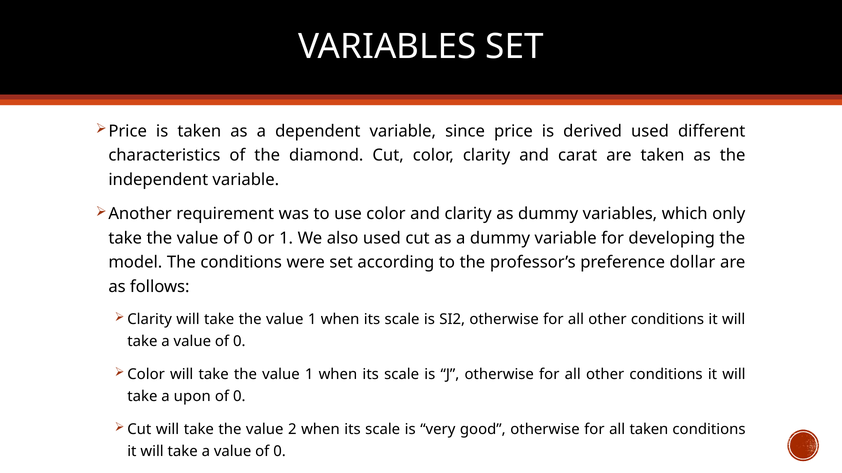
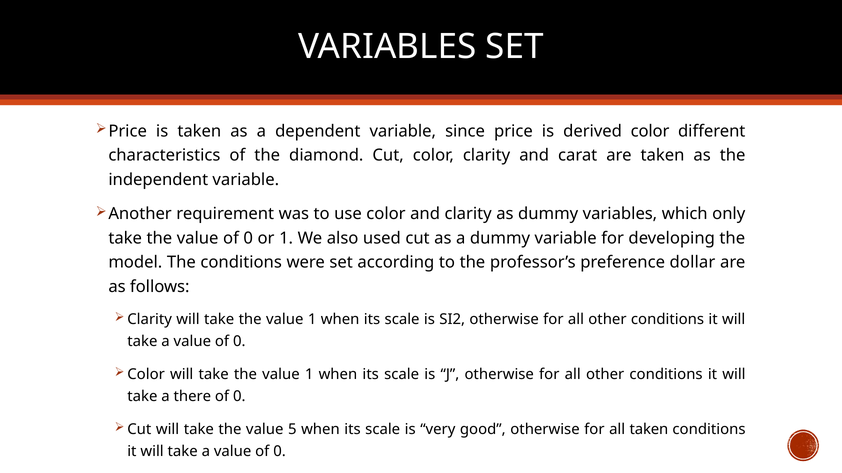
derived used: used -> color
upon: upon -> there
2: 2 -> 5
